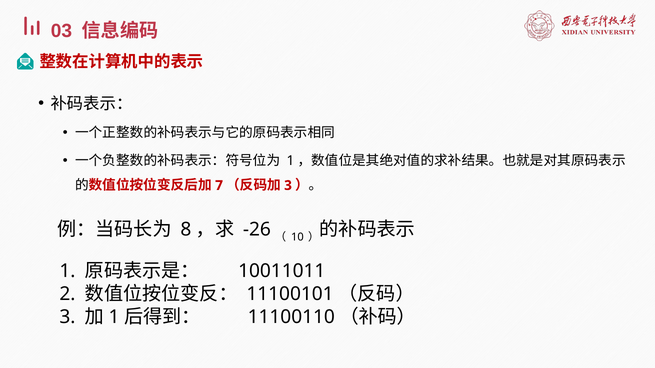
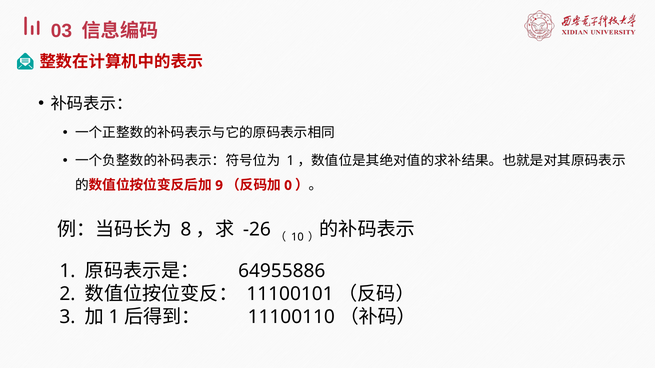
7: 7 -> 9
3 at (288, 186): 3 -> 0
10011011: 10011011 -> 64955886
